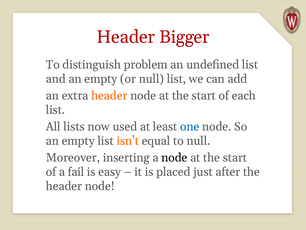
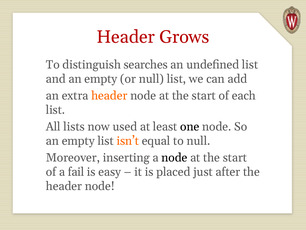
Bigger: Bigger -> Grows
problem: problem -> searches
one colour: blue -> black
